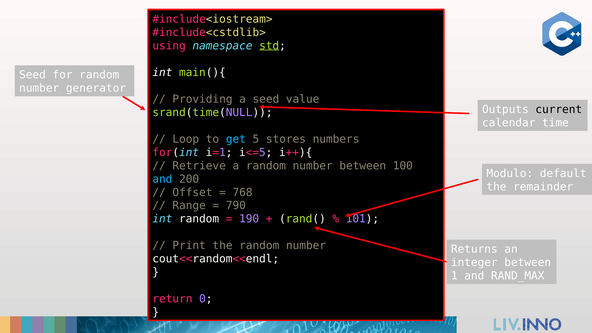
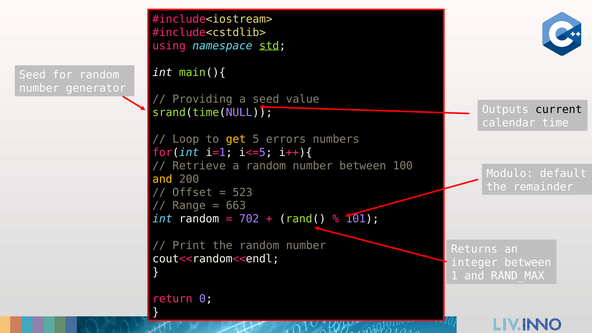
get colour: light blue -> yellow
stores: stores -> errors
and at (162, 179) colour: light blue -> yellow
768: 768 -> 523
790: 790 -> 663
190: 190 -> 702
